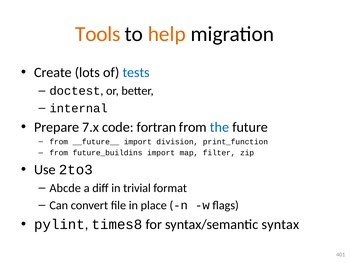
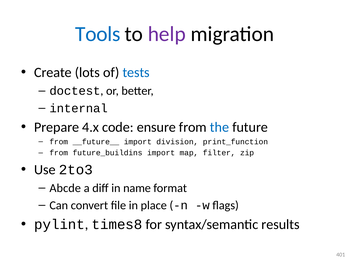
Tools colour: orange -> blue
help colour: orange -> purple
7.x: 7.x -> 4.x
fortran: fortran -> ensure
trivial: trivial -> name
syntax: syntax -> results
